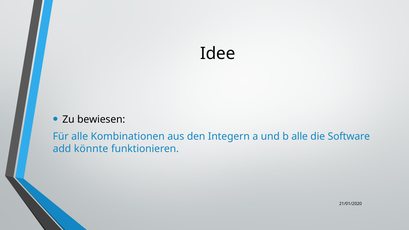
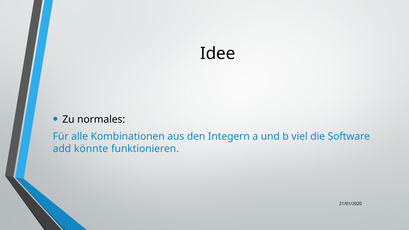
bewiesen: bewiesen -> normales
b alle: alle -> viel
